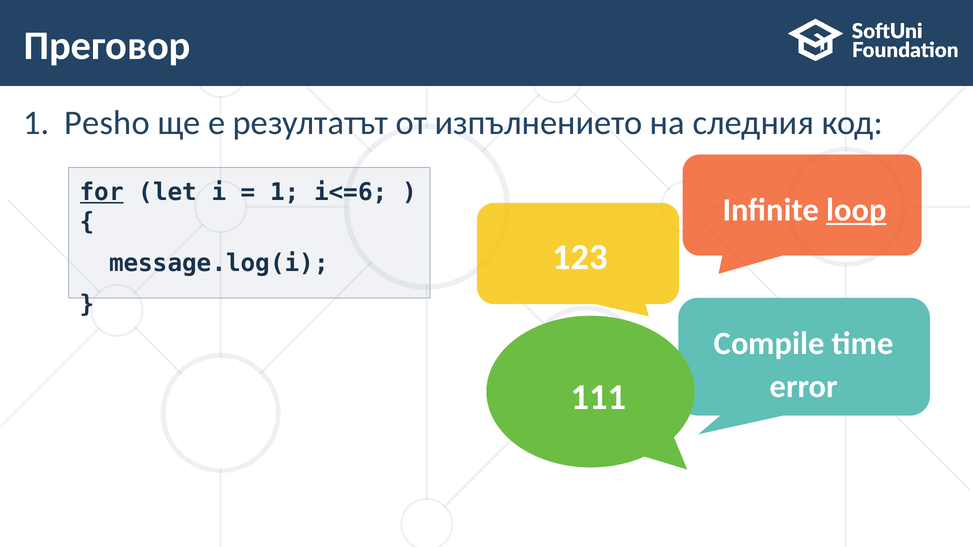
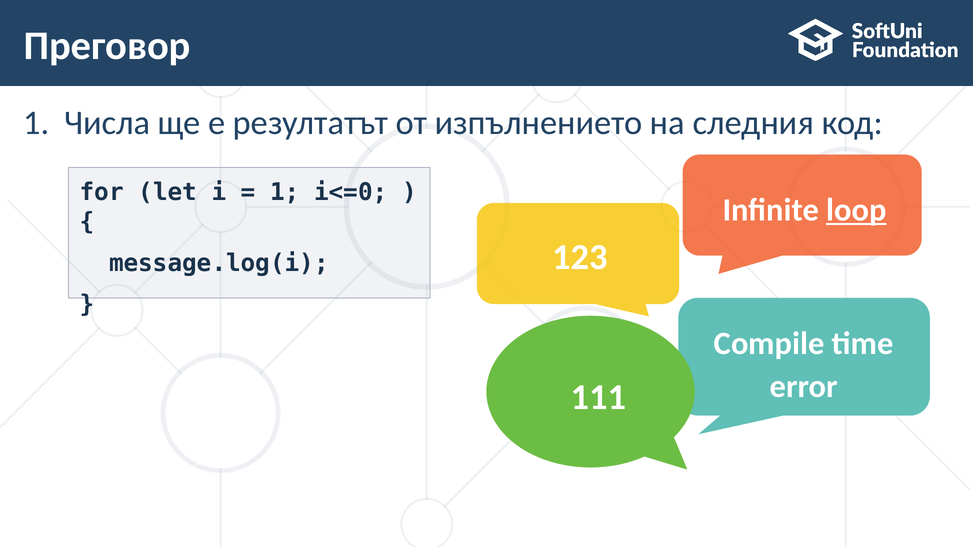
Pesho: Pesho -> Числа
for underline: present -> none
i<=6: i<=6 -> i<=0
